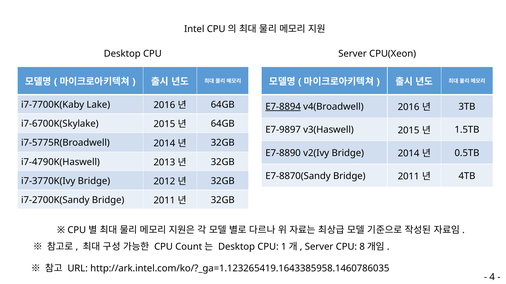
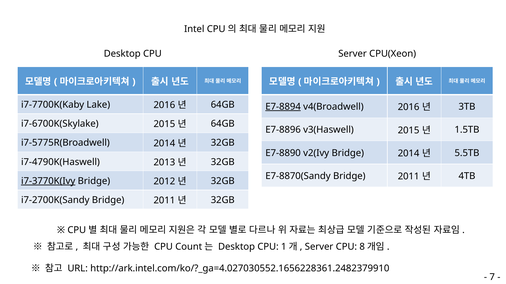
E7-9897: E7-9897 -> E7-8896
0.5TB: 0.5TB -> 5.5TB
i7-3770K(Ivy underline: none -> present
http://ark.intel.com/ko/?_ga=1.123265419.1643385958.1460786035: http://ark.intel.com/ko/?_ga=1.123265419.1643385958.1460786035 -> http://ark.intel.com/ko/?_ga=4.027030552.1656228361.2482379910
4: 4 -> 7
